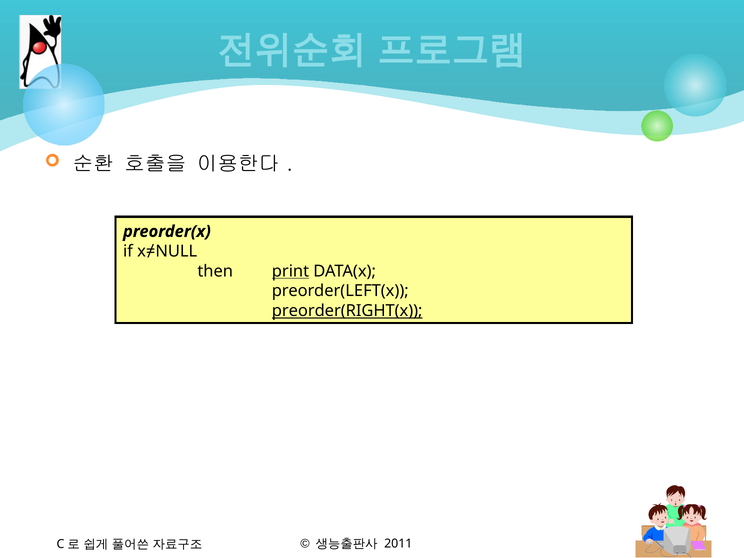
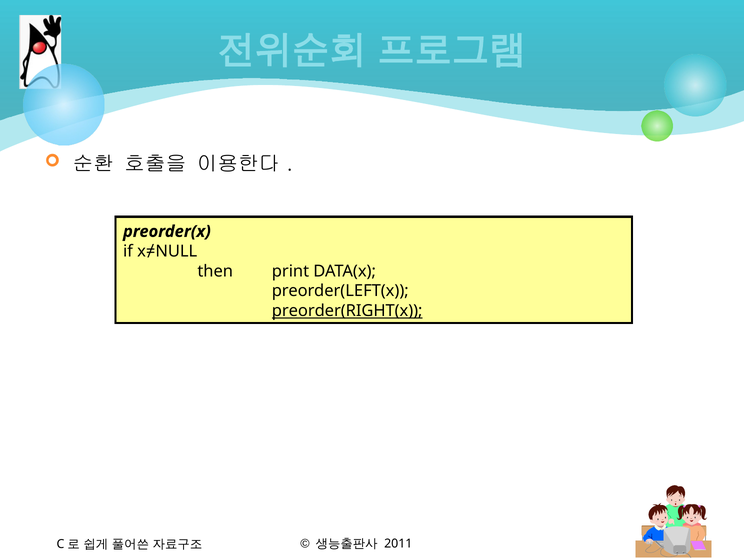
print underline: present -> none
